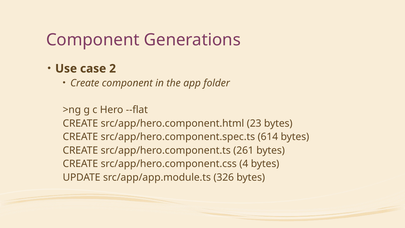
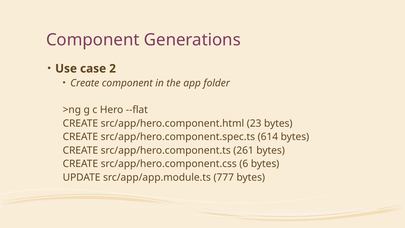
4: 4 -> 6
326: 326 -> 777
